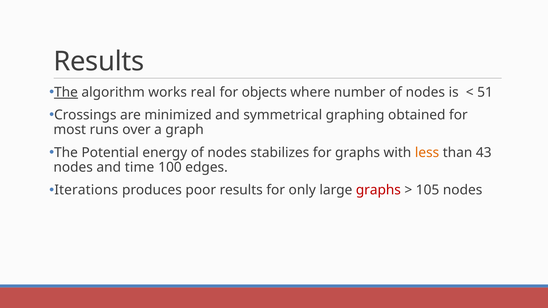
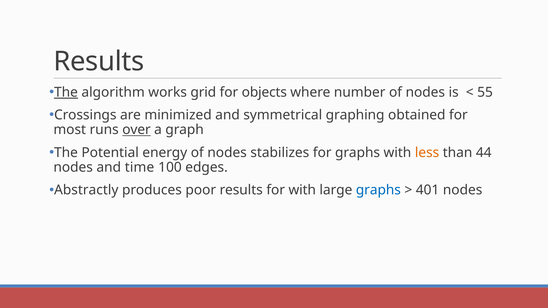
real: real -> grid
51: 51 -> 55
over underline: none -> present
43: 43 -> 44
Iterations: Iterations -> Abstractly
for only: only -> with
graphs at (378, 190) colour: red -> blue
105: 105 -> 401
